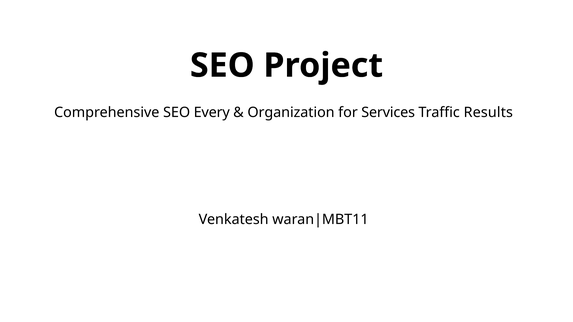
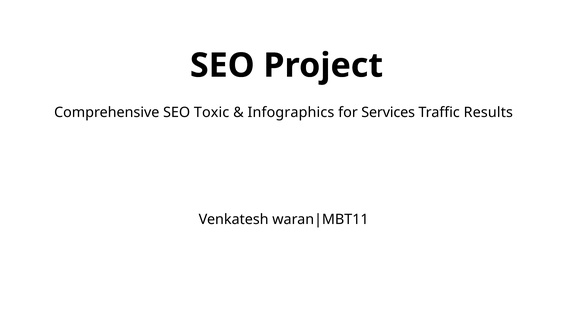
Every: Every -> Toxic
Organization: Organization -> Infographics
